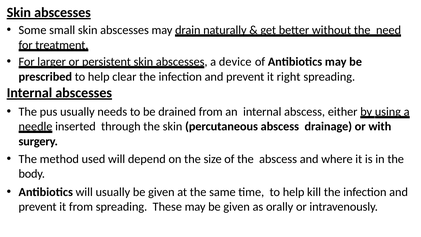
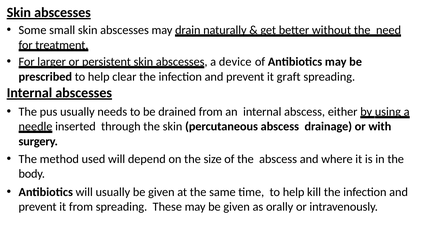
right: right -> graft
